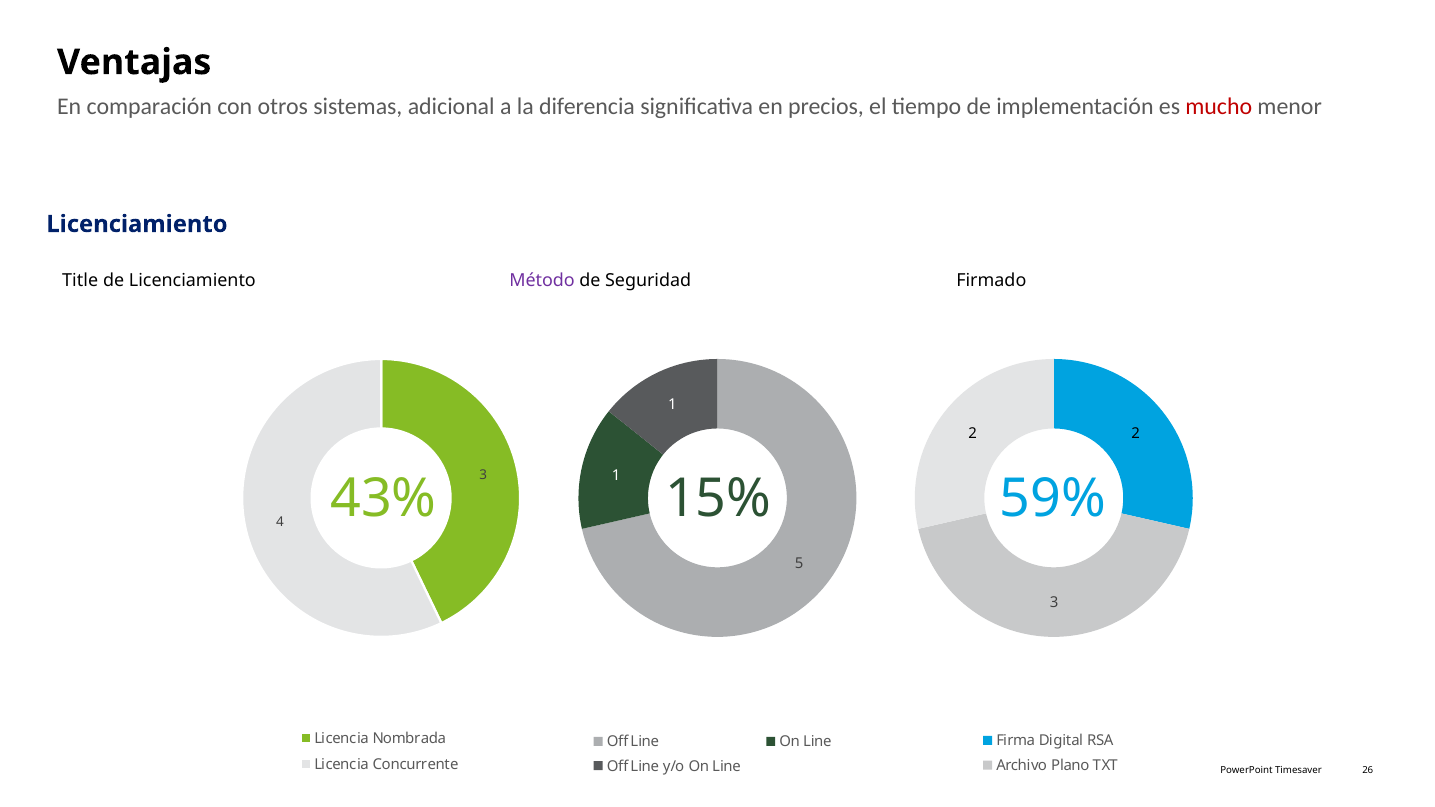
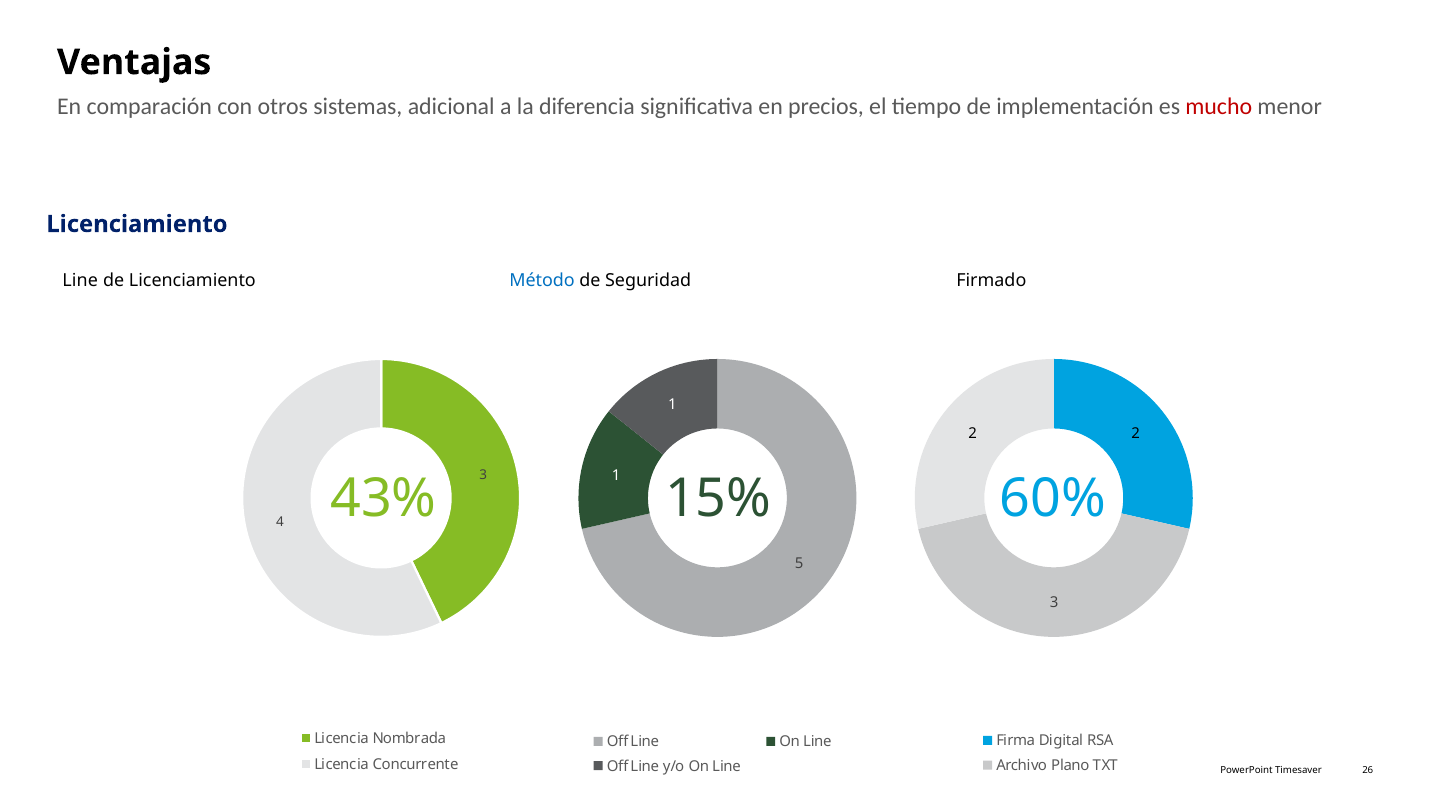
Title at (80, 281): Title -> Line
Método colour: purple -> blue
59%: 59% -> 60%
